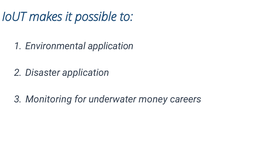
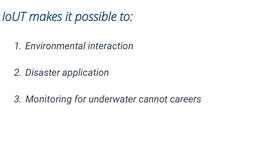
Environmental application: application -> interaction
money: money -> cannot
